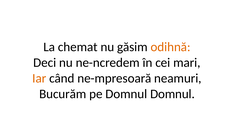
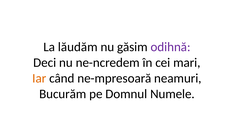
chemat: chemat -> lăudăm
odihnă colour: orange -> purple
Domnul Domnul: Domnul -> Numele
